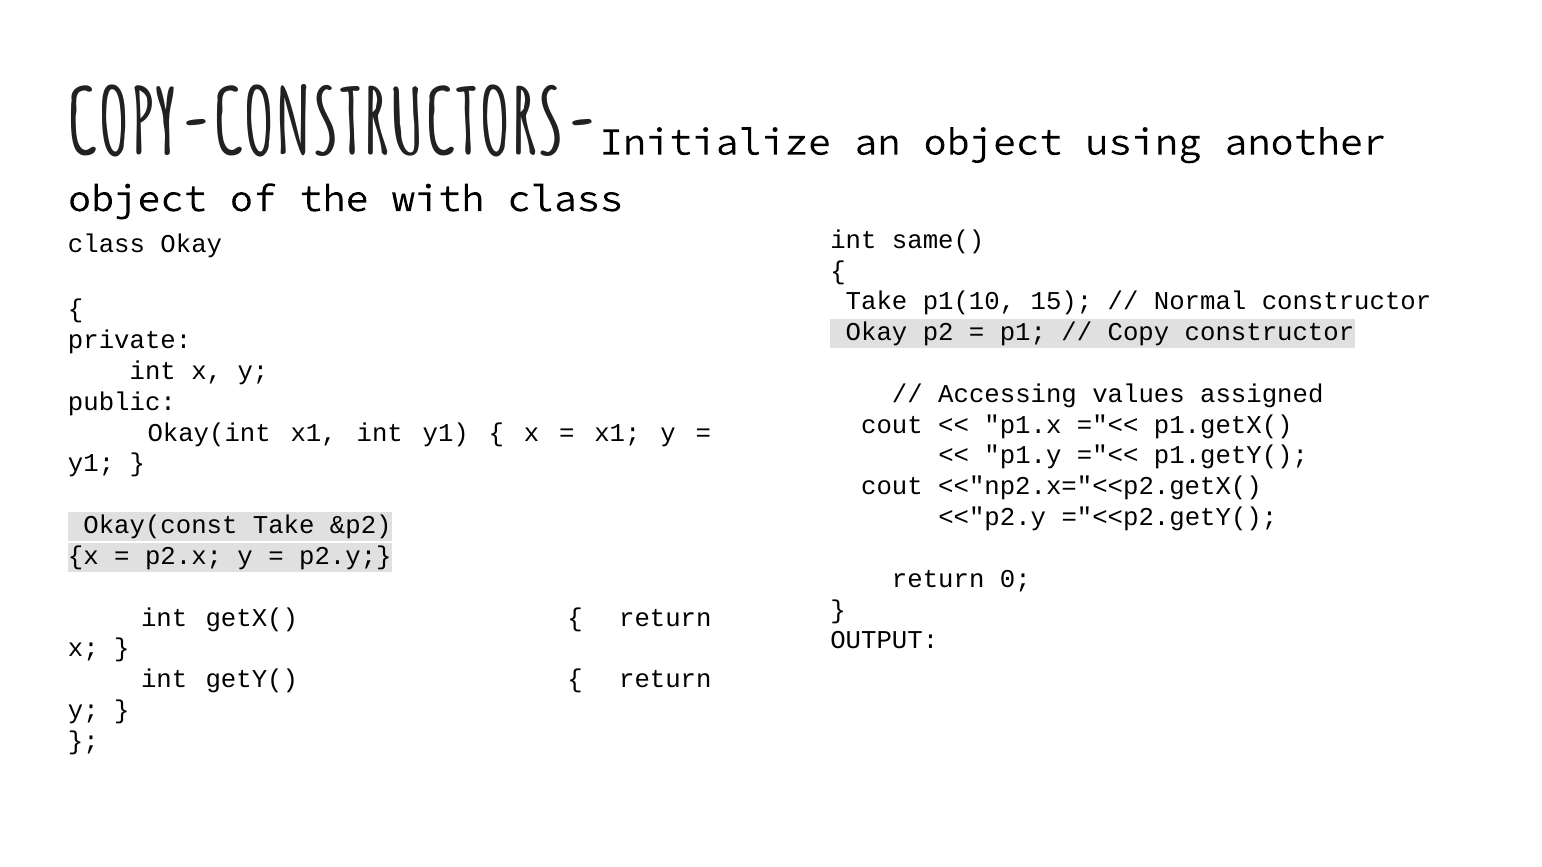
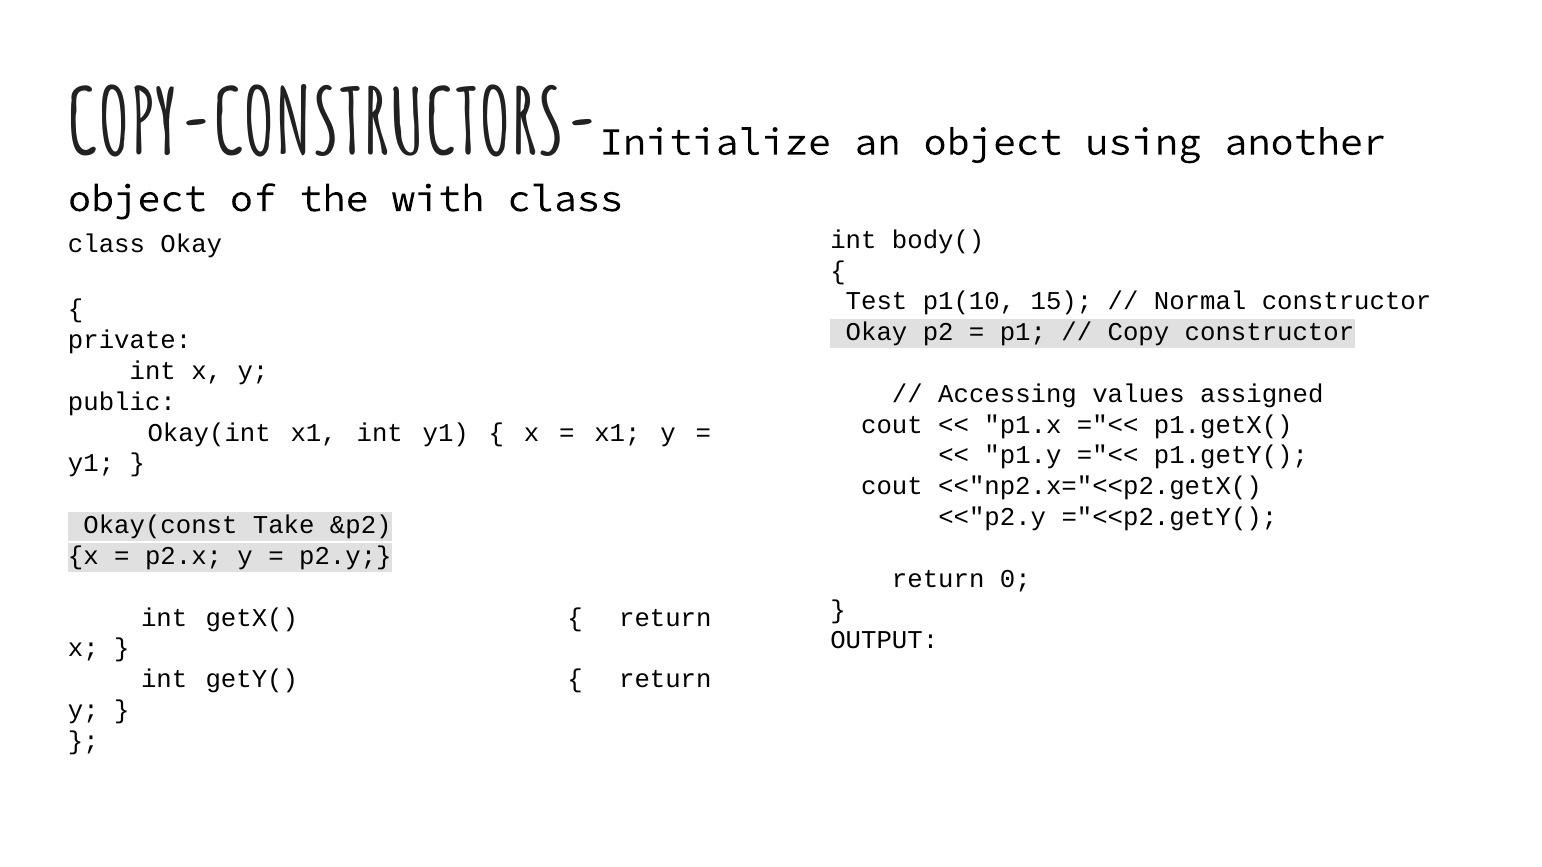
same(: same( -> body(
Take at (877, 302): Take -> Test
